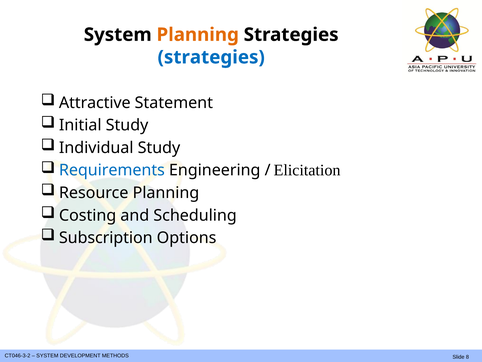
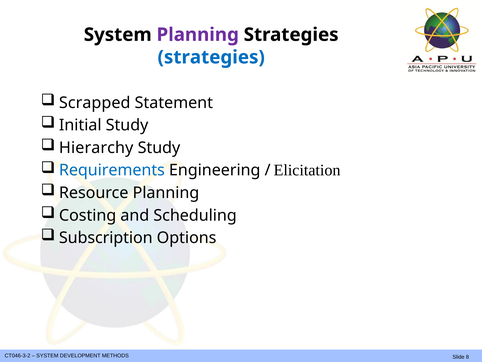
Planning at (198, 35) colour: orange -> purple
Attractive: Attractive -> Scrapped
Individual: Individual -> Hierarchy
